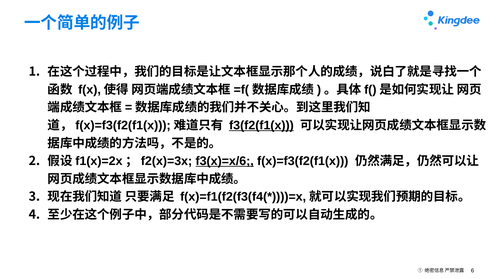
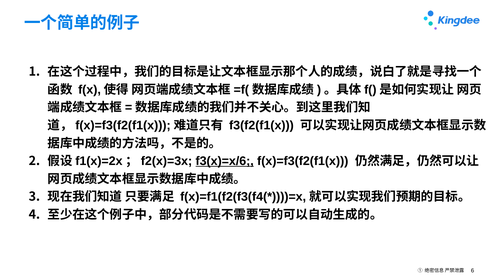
f3(f2(f1(x underline: present -> none
